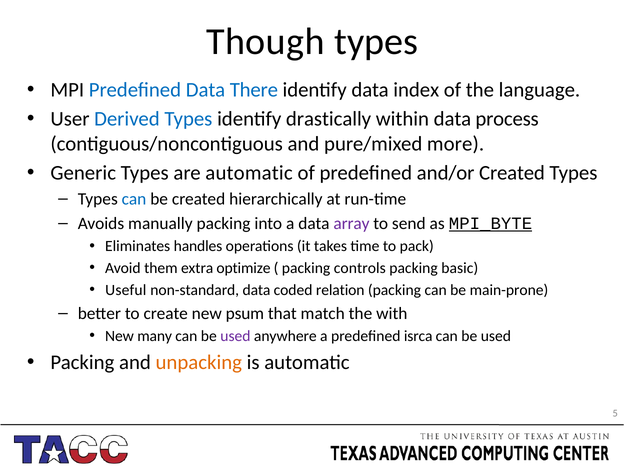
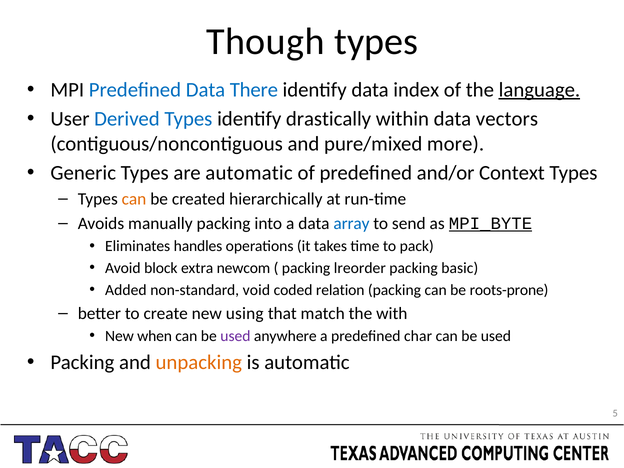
language underline: none -> present
process: process -> vectors
and/or Created: Created -> Context
can at (134, 199) colour: blue -> orange
array colour: purple -> blue
them: them -> block
optimize: optimize -> newcom
controls: controls -> lreorder
Useful: Useful -> Added
non-standard data: data -> void
main-prone: main-prone -> roots-prone
psum: psum -> using
many: many -> when
isrca: isrca -> char
